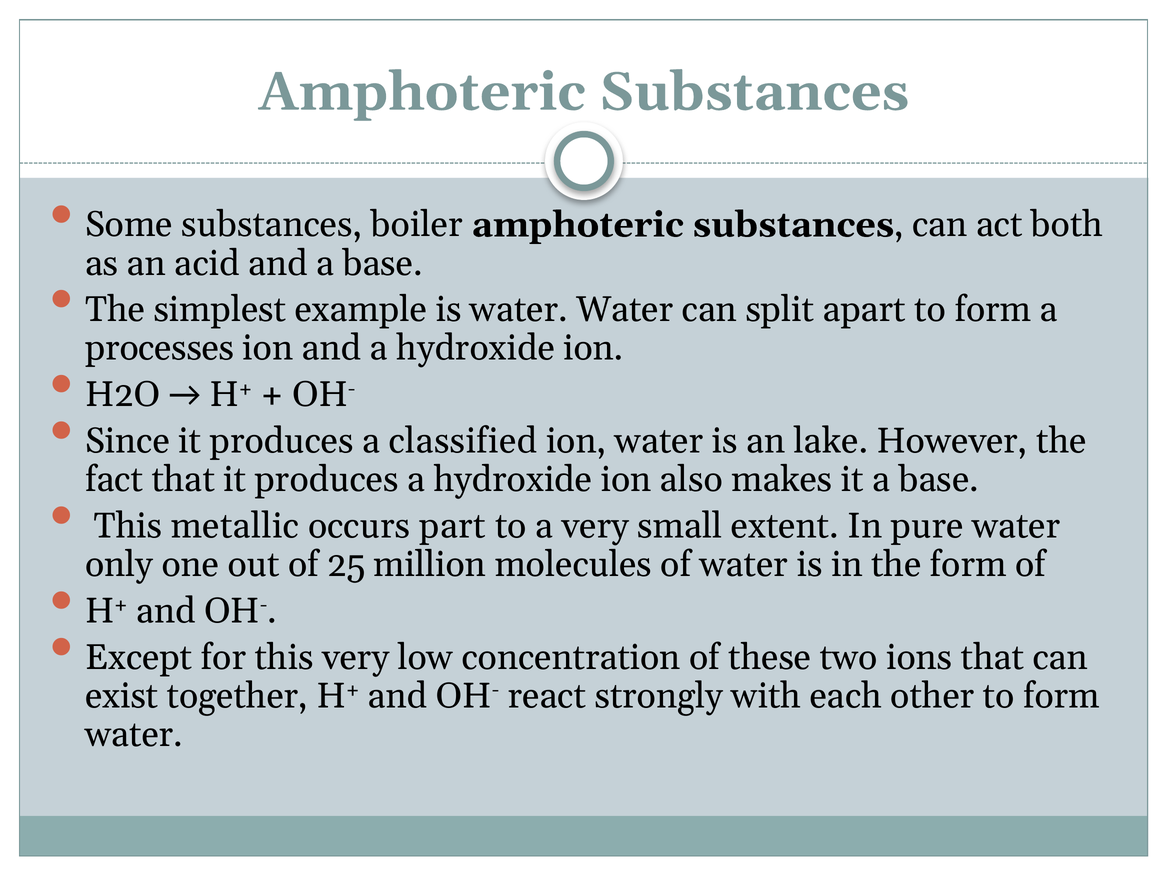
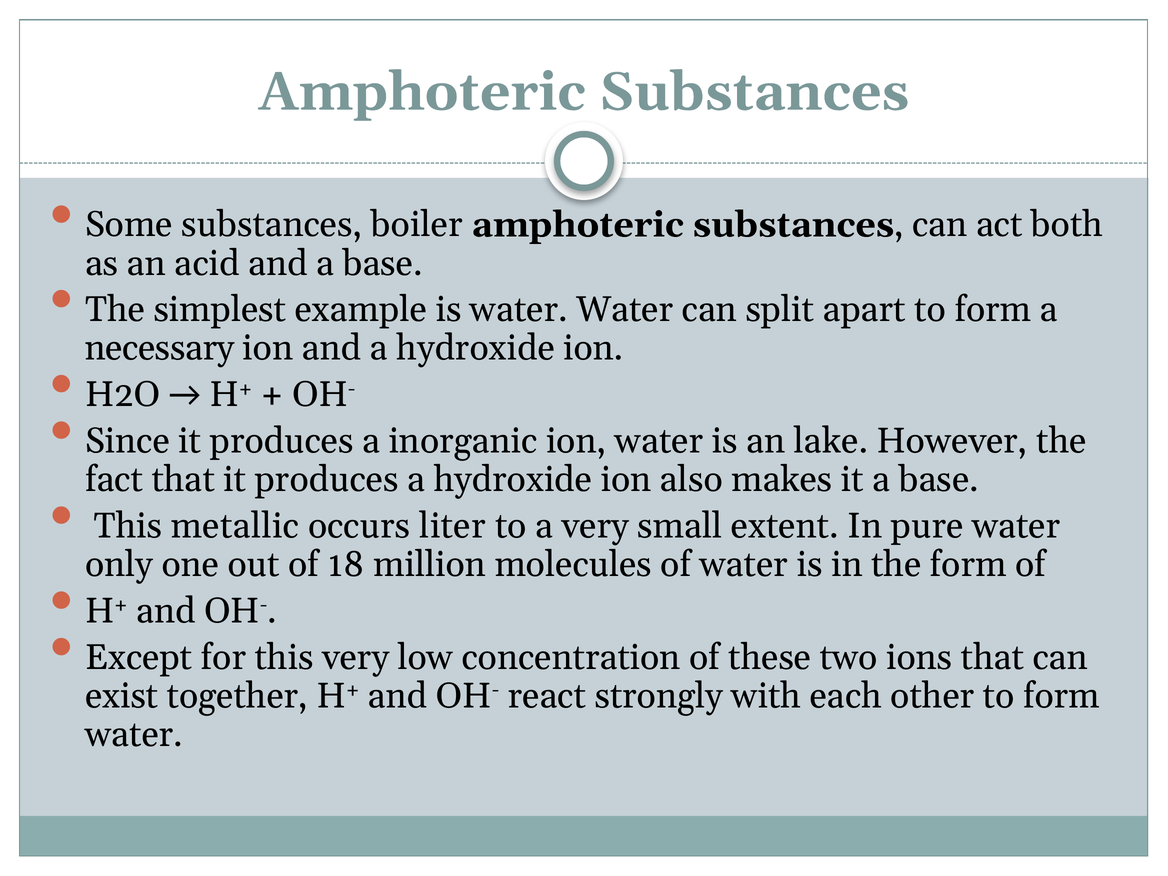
processes: processes -> necessary
classified: classified -> inorganic
part: part -> liter
25: 25 -> 18
